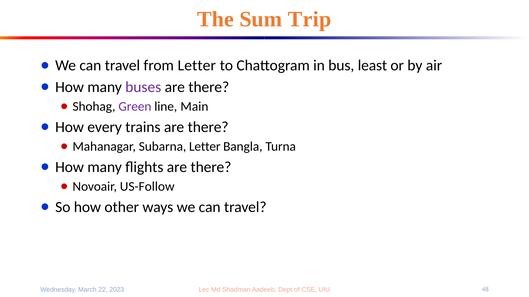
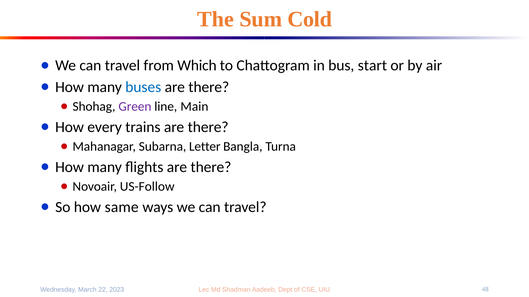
Trip: Trip -> Cold
from Letter: Letter -> Which
least: least -> start
buses colour: purple -> blue
other: other -> same
